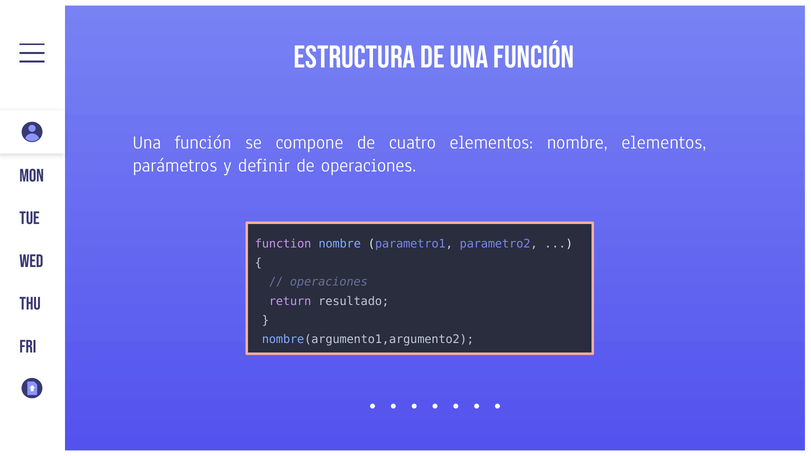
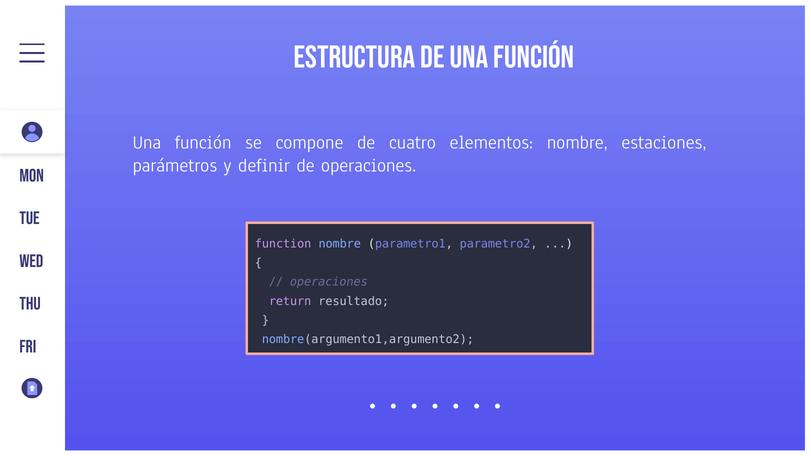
nombre elementos: elementos -> estaciones
